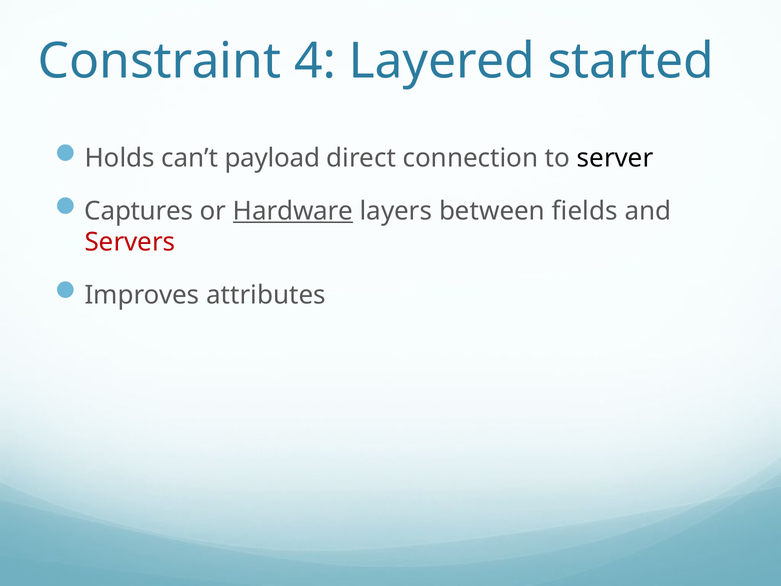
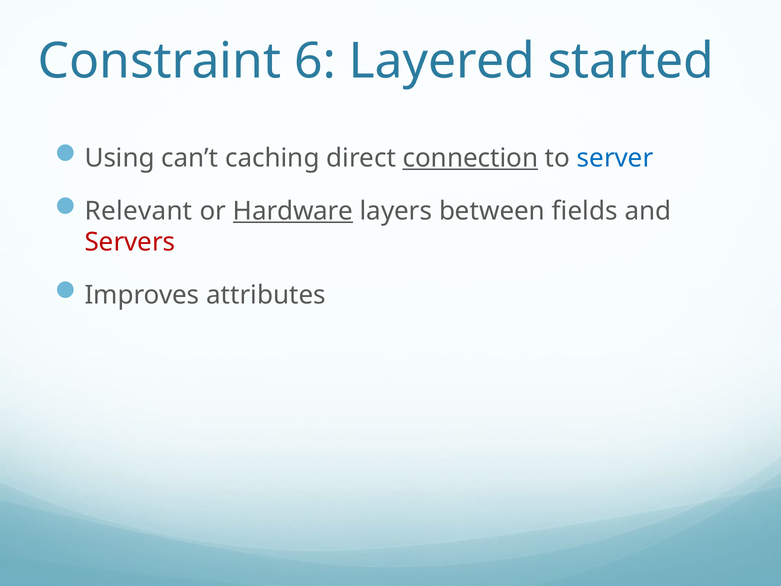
4: 4 -> 6
Holds: Holds -> Using
payload: payload -> caching
connection underline: none -> present
server colour: black -> blue
Captures: Captures -> Relevant
